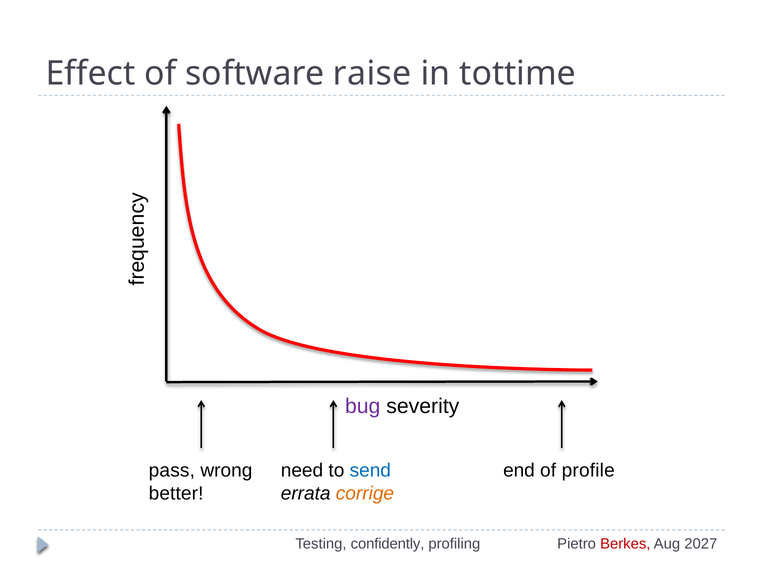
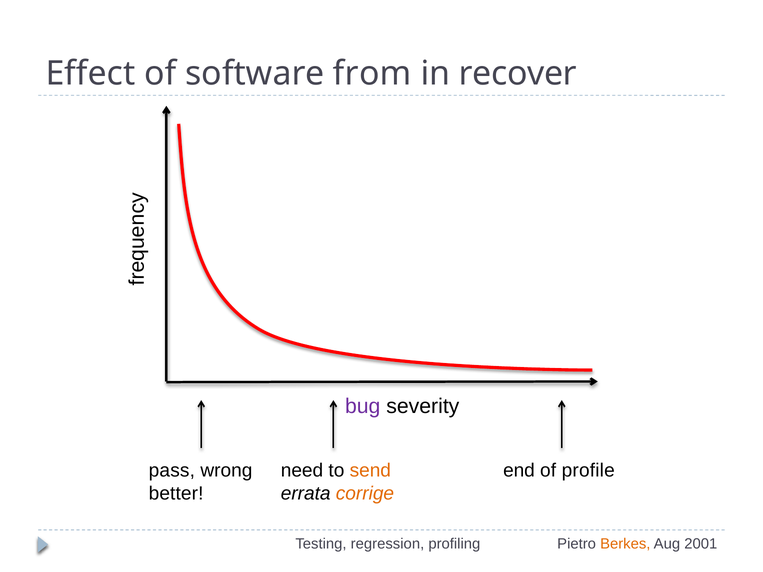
raise: raise -> from
tottime: tottime -> recover
send colour: blue -> orange
confidently: confidently -> regression
Berkes colour: red -> orange
2027: 2027 -> 2001
